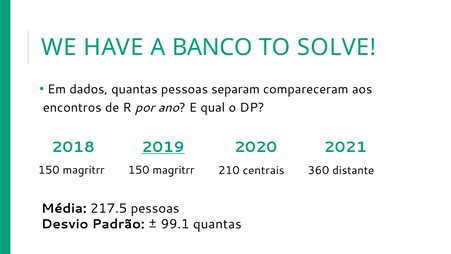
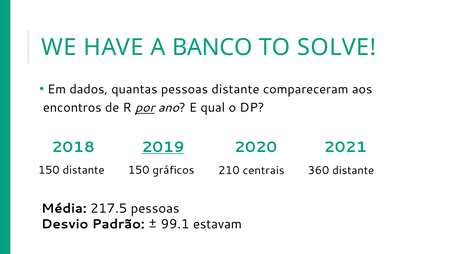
pessoas separam: separam -> distante
por underline: none -> present
magritrr at (84, 170): magritrr -> distante
magritrr at (173, 170): magritrr -> gráficos
99.1 quantas: quantas -> estavam
